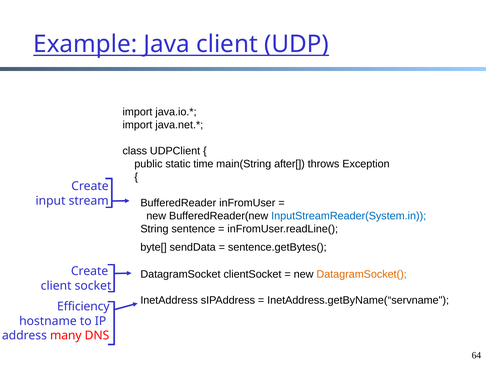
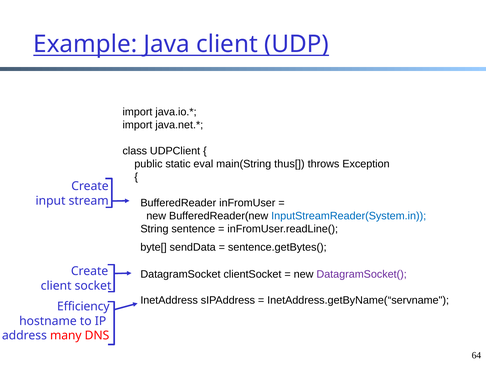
time: time -> eval
after[: after[ -> thus[
DatagramSocket( colour: orange -> purple
